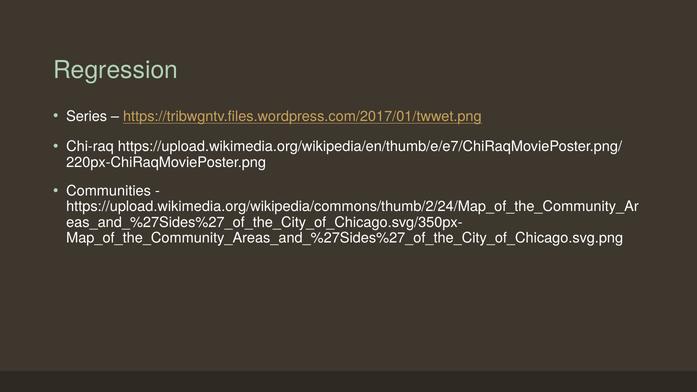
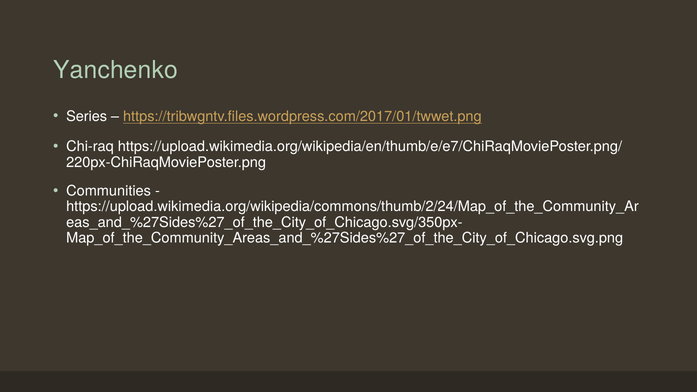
Regression: Regression -> Yanchenko
